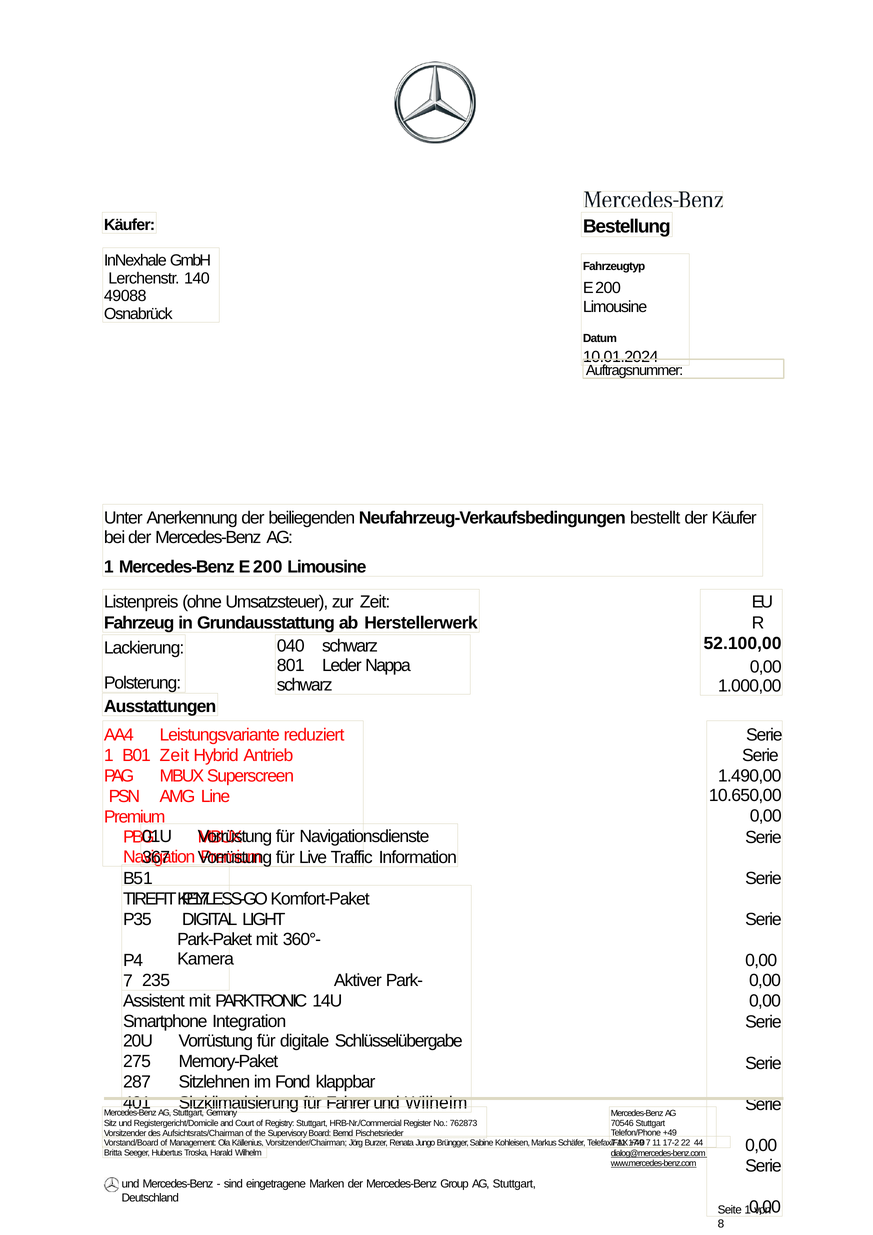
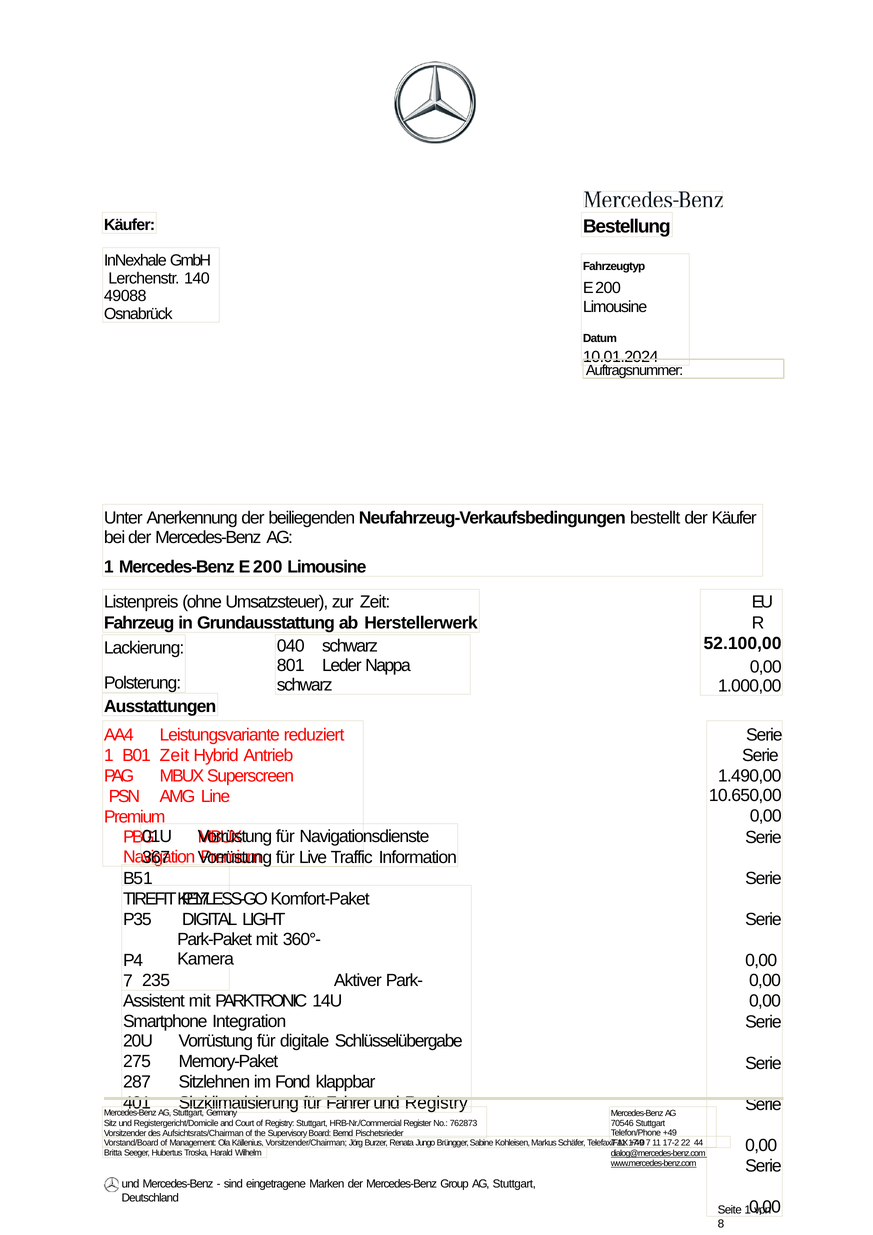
und Wilhelm: Wilhelm -> Registry
